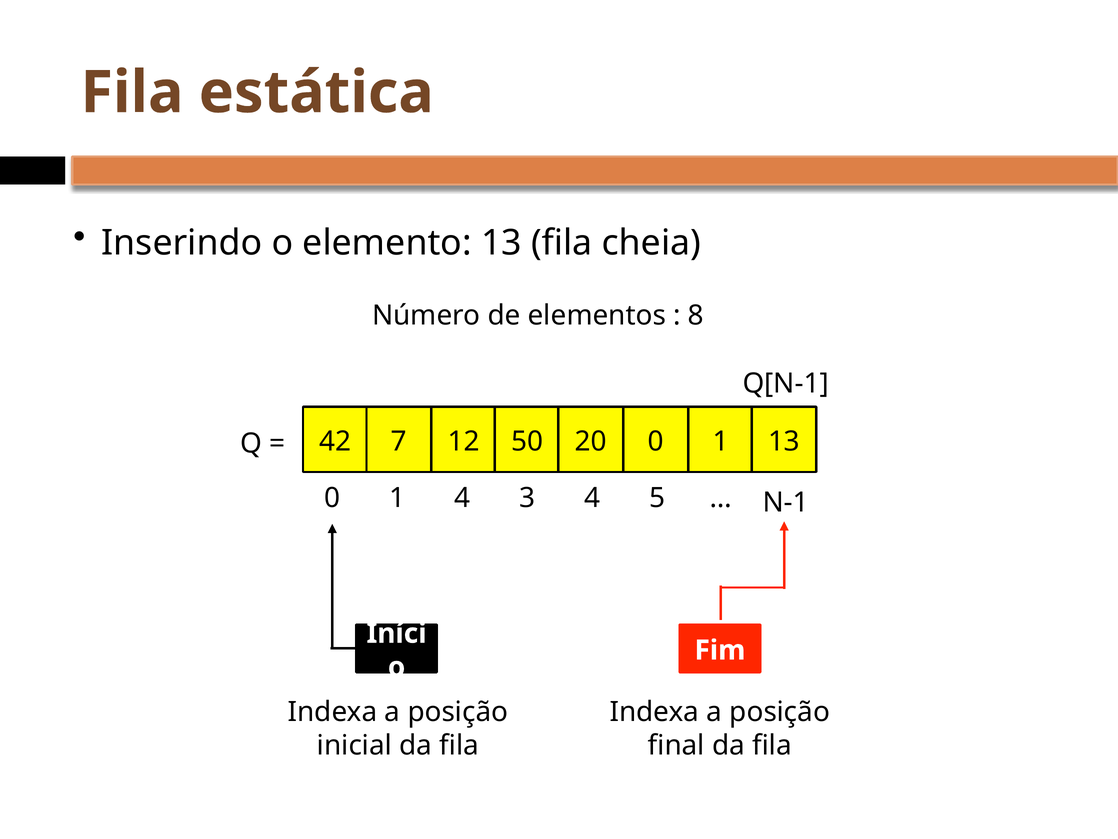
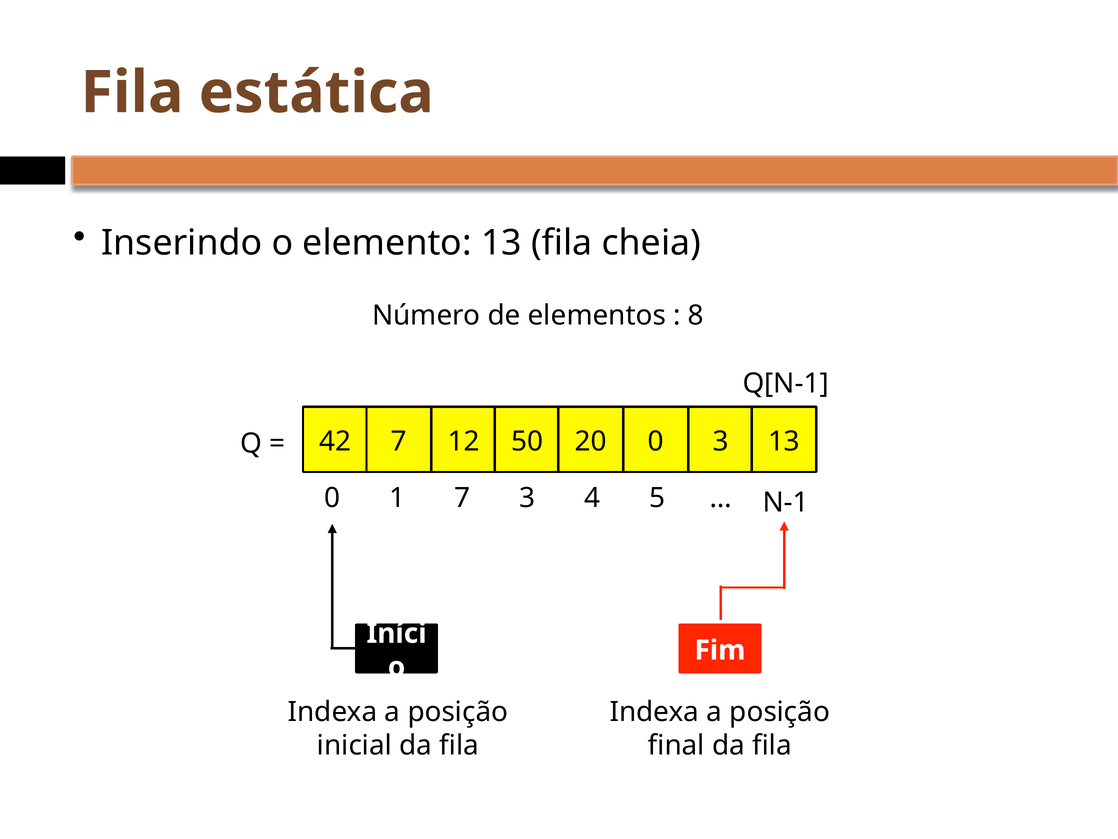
20 0 1: 1 -> 3
1 4: 4 -> 7
